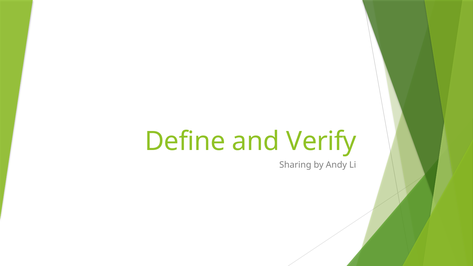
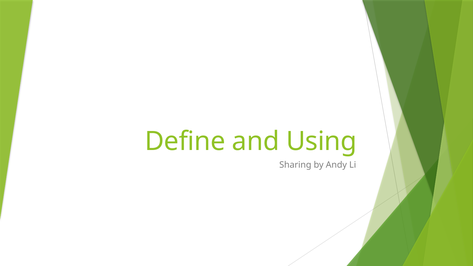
Verify: Verify -> Using
